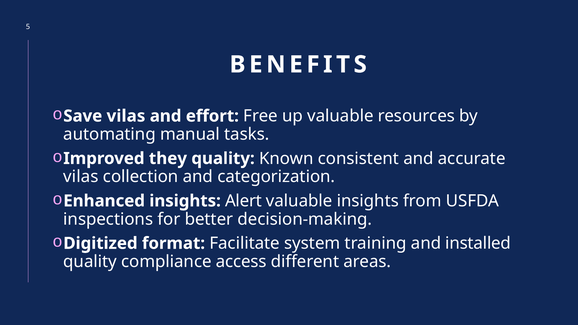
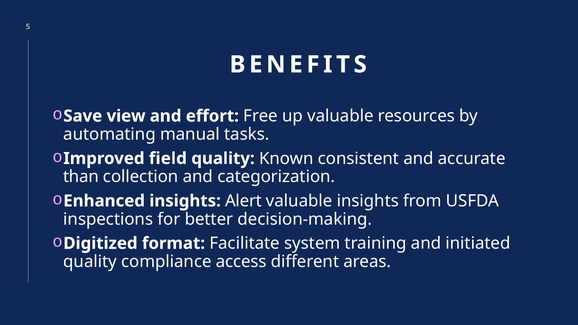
Save vilas: vilas -> view
they: they -> field
vilas at (81, 177): vilas -> than
installed: installed -> initiated
